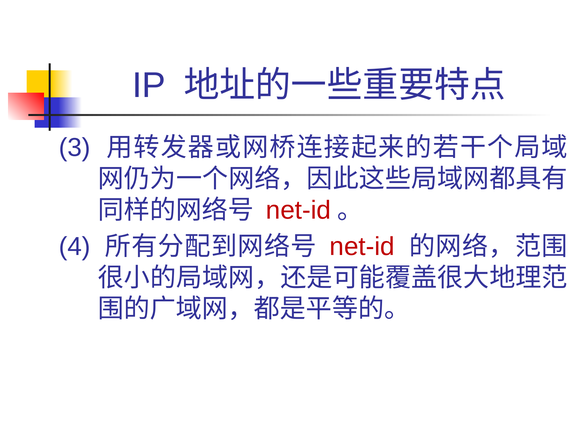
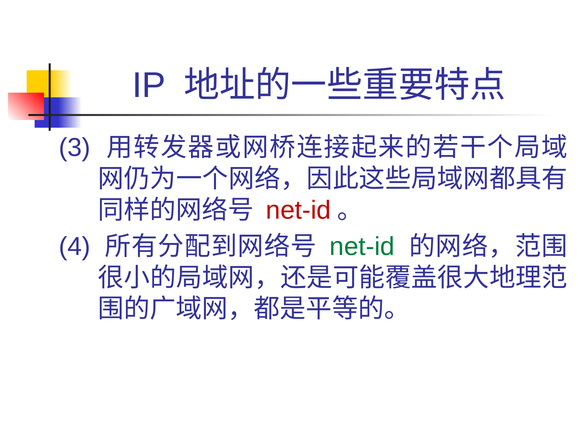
net-id at (362, 246) colour: red -> green
